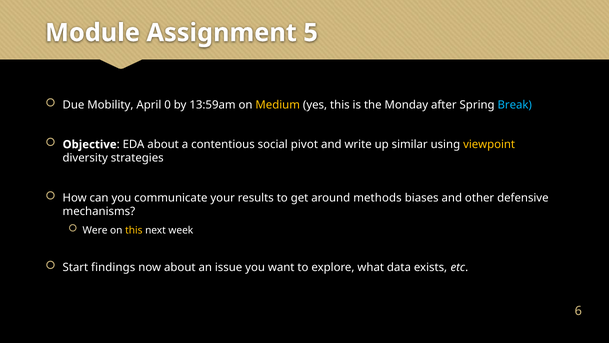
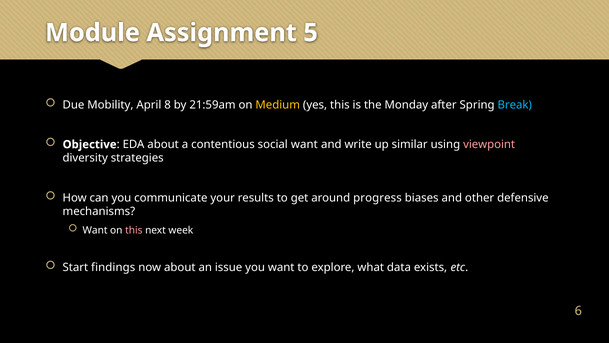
0: 0 -> 8
13:59am: 13:59am -> 21:59am
social pivot: pivot -> want
viewpoint colour: yellow -> pink
methods: methods -> progress
Were at (95, 230): Were -> Want
this at (134, 230) colour: yellow -> pink
